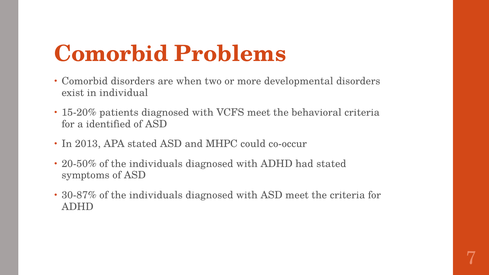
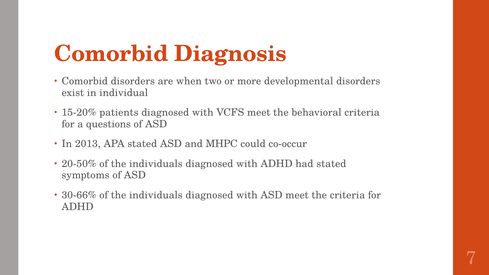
Problems: Problems -> Diagnosis
identified: identified -> questions
30-87%: 30-87% -> 30-66%
